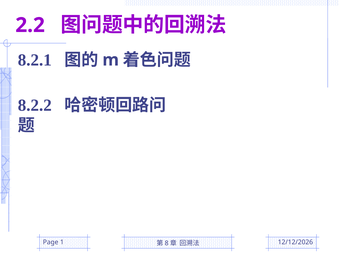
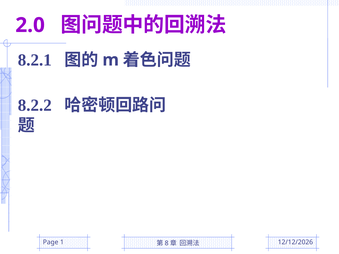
2.2: 2.2 -> 2.0
